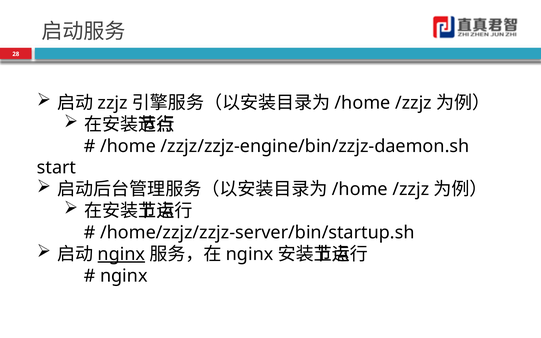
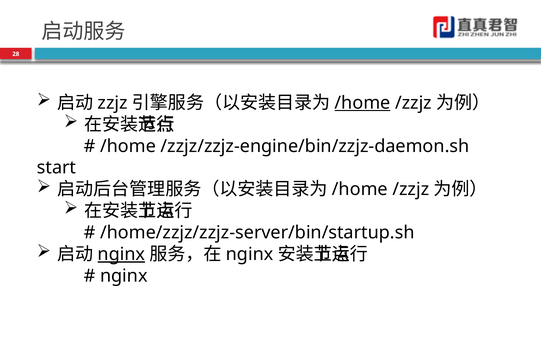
/home at (362, 103) underline: none -> present
